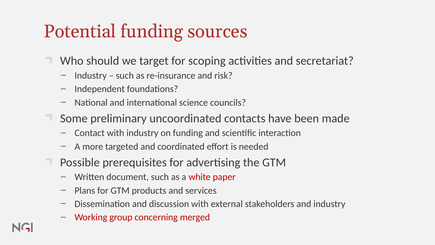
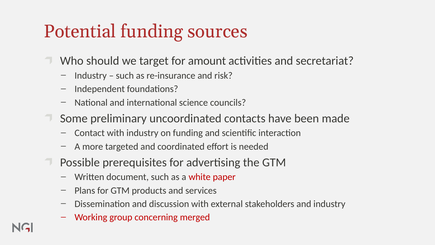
scoping: scoping -> amount
